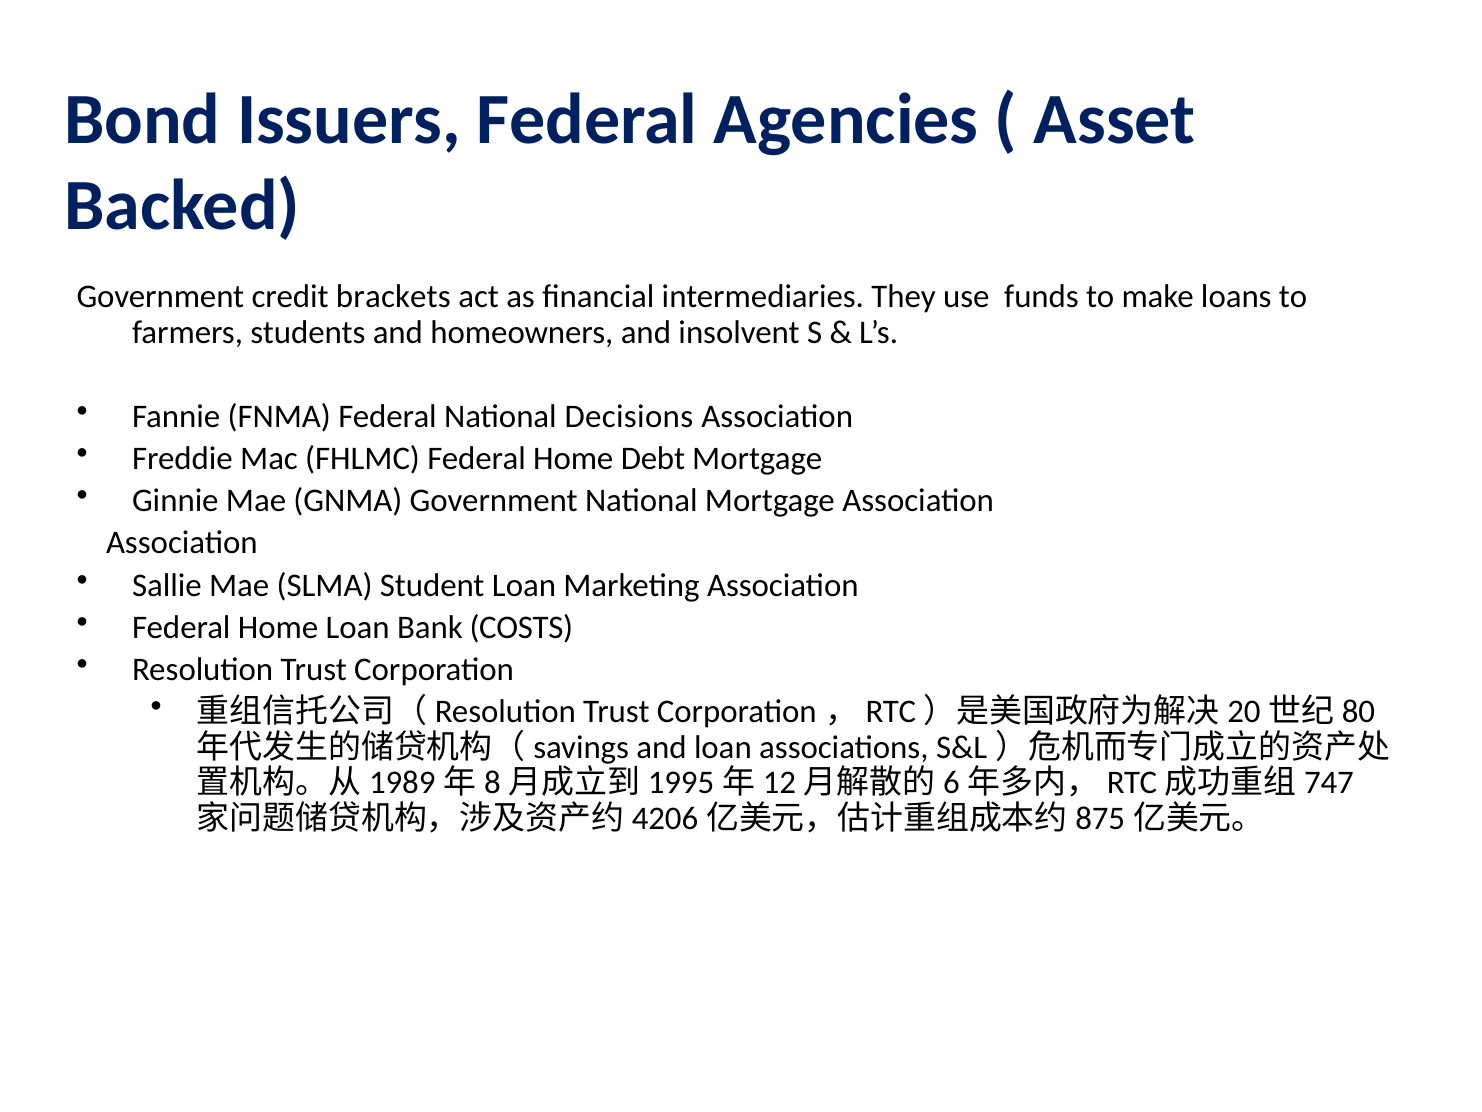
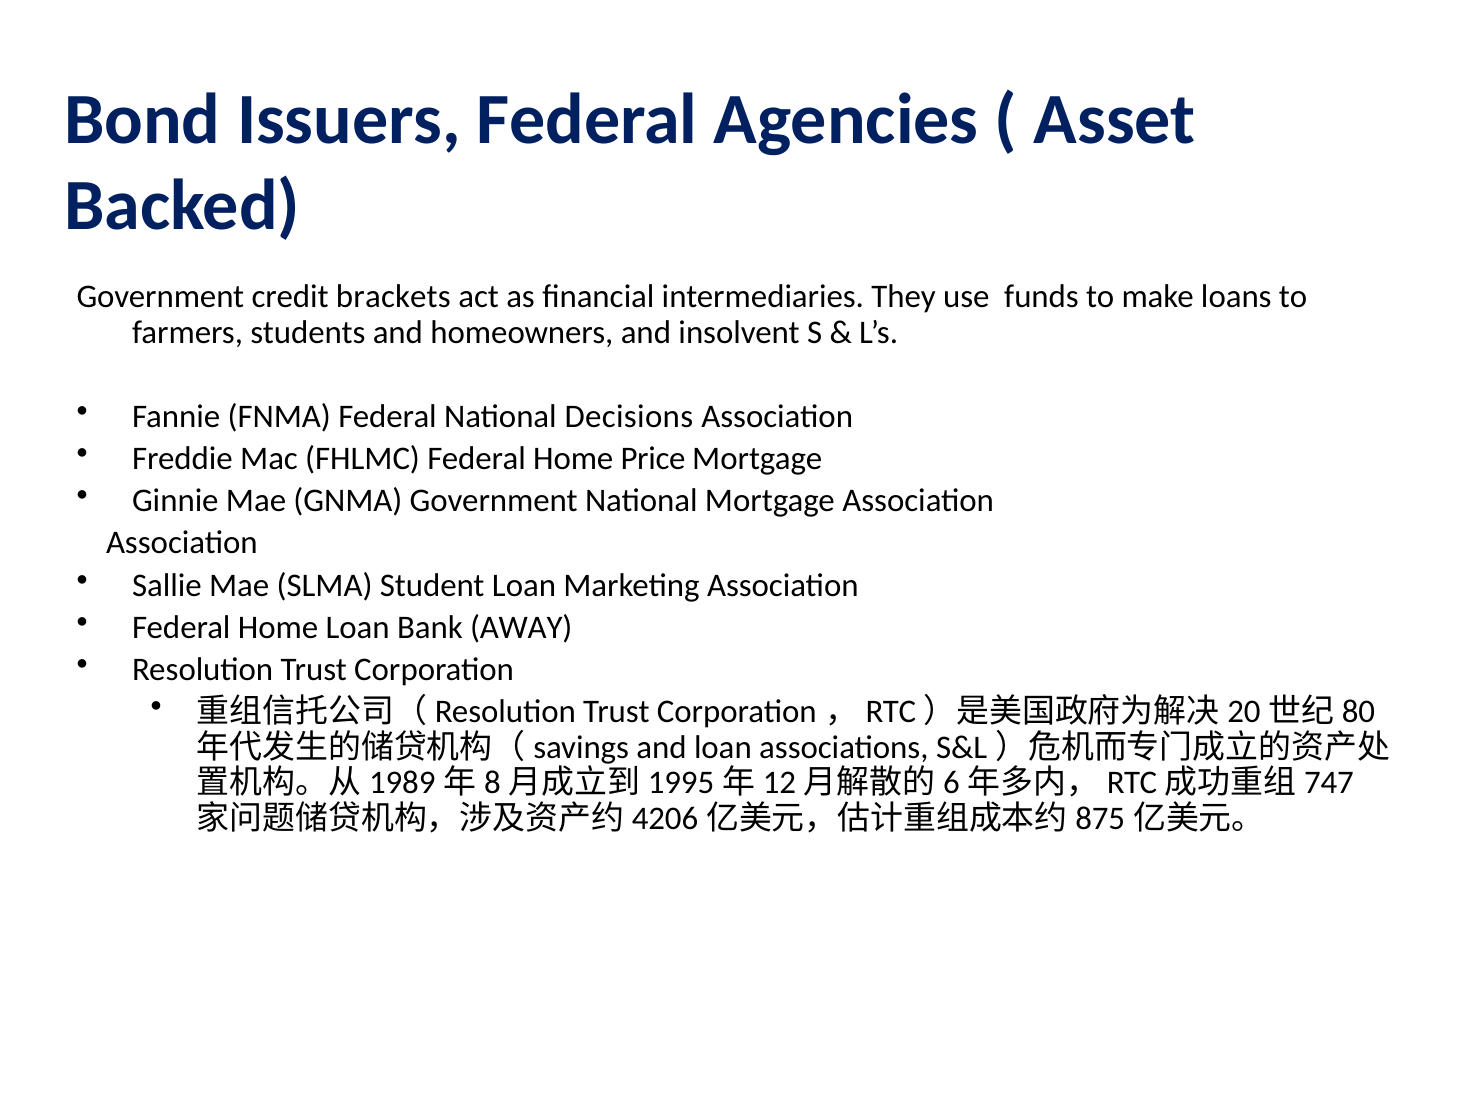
Debt: Debt -> Price
COSTS: COSTS -> AWAY
